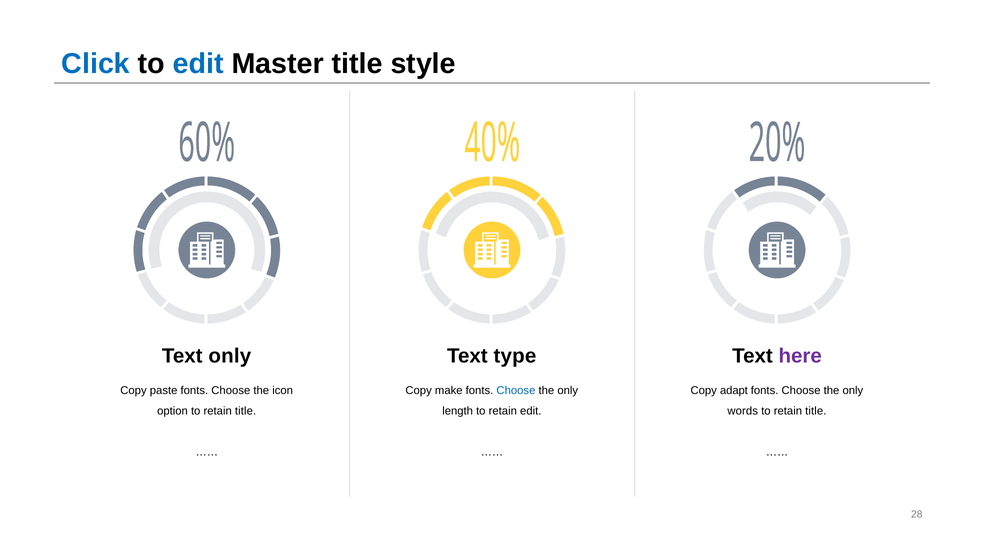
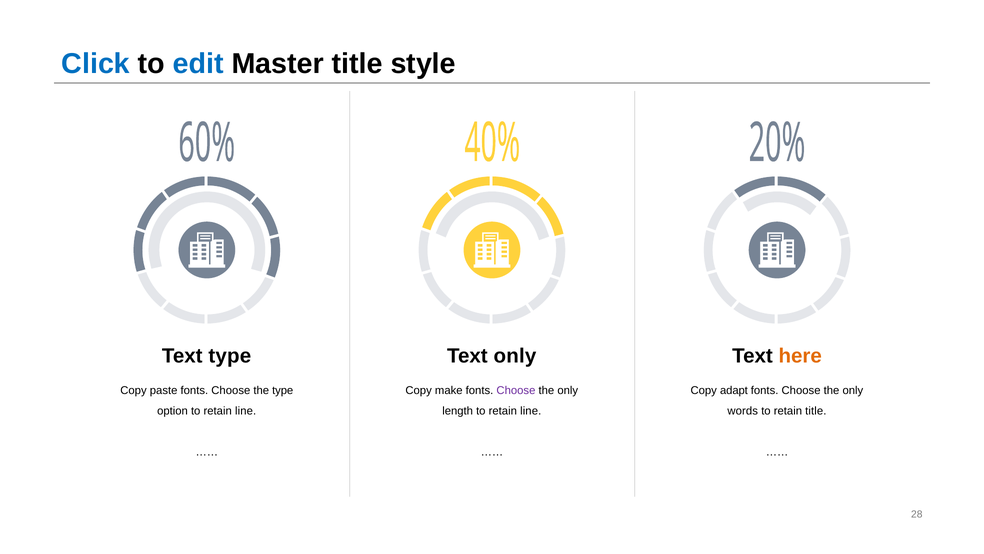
Text only: only -> type
Text type: type -> only
here colour: purple -> orange
the icon: icon -> type
Choose at (516, 390) colour: blue -> purple
option to retain title: title -> line
edit at (531, 411): edit -> line
